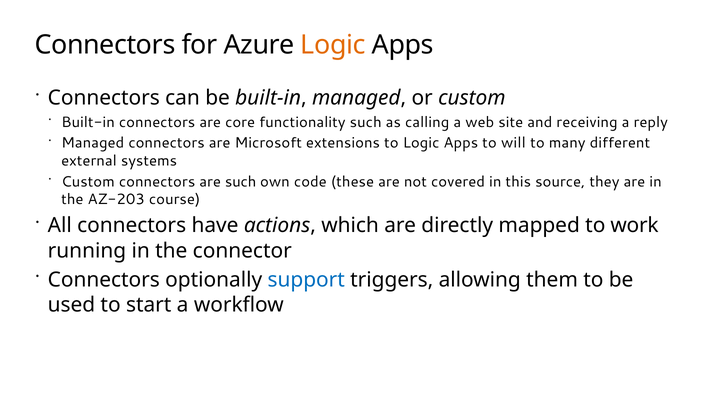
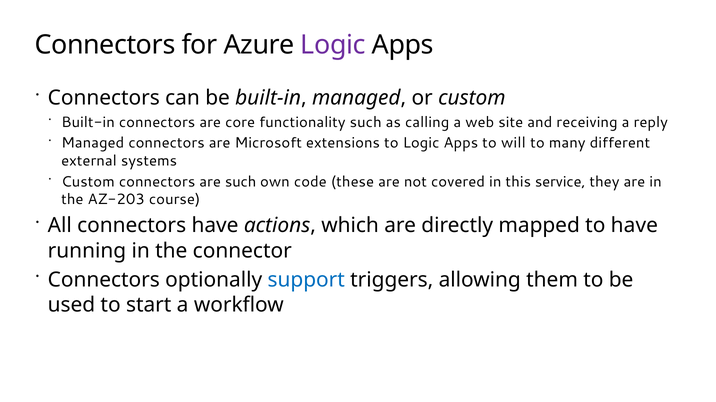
Logic at (333, 45) colour: orange -> purple
source: source -> service
to work: work -> have
